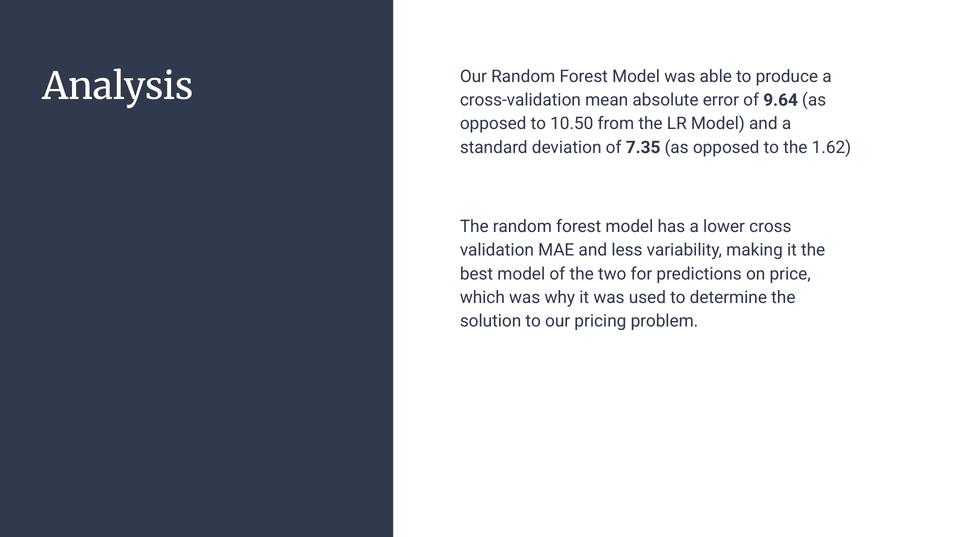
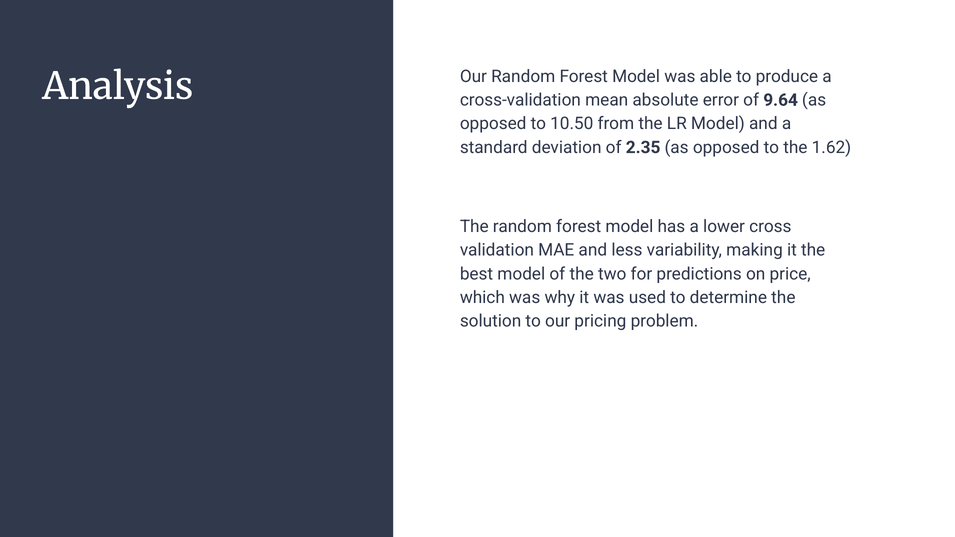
7.35: 7.35 -> 2.35
